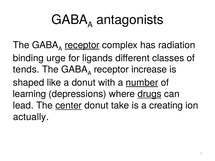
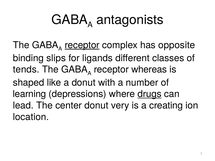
radiation: radiation -> opposite
urge: urge -> slips
increase: increase -> whereas
number underline: present -> none
center underline: present -> none
take: take -> very
actually: actually -> location
